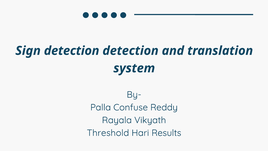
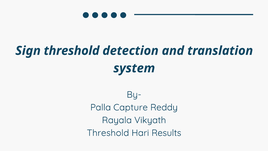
Sign detection: detection -> threshold
Confuse: Confuse -> Capture
